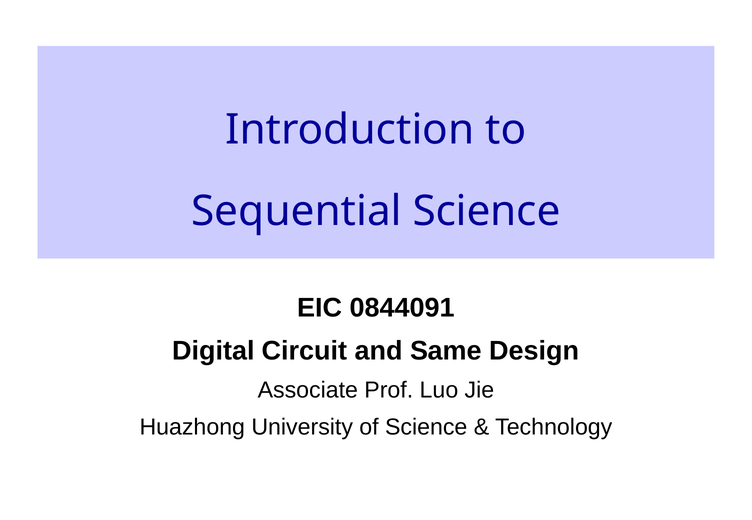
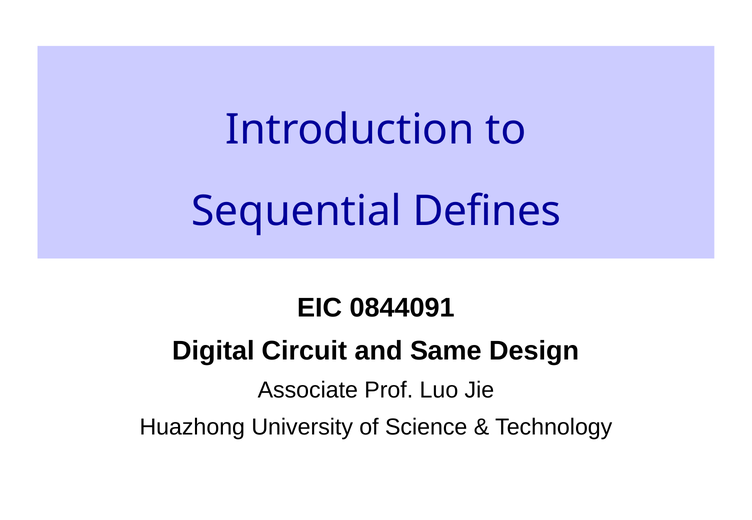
Sequential Science: Science -> Defines
